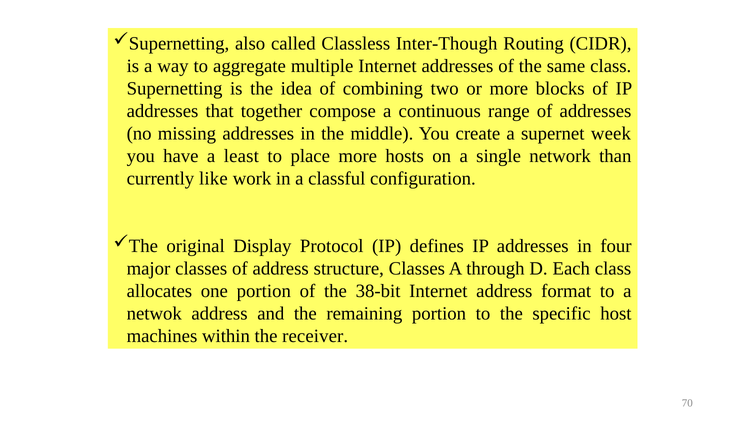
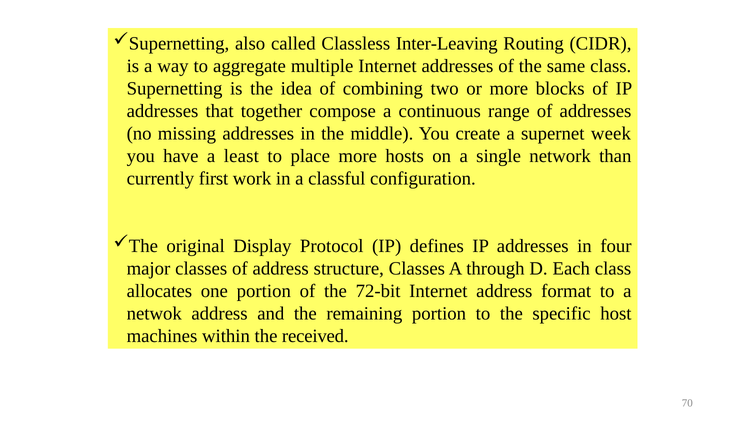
Inter-Though: Inter-Though -> Inter-Leaving
like: like -> first
38-bit: 38-bit -> 72-bit
receiver: receiver -> received
